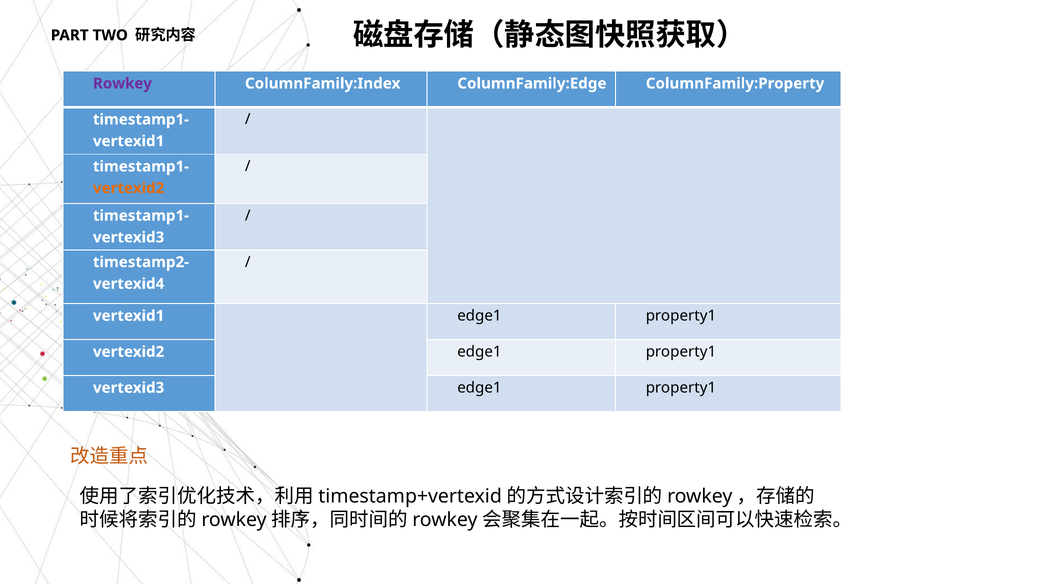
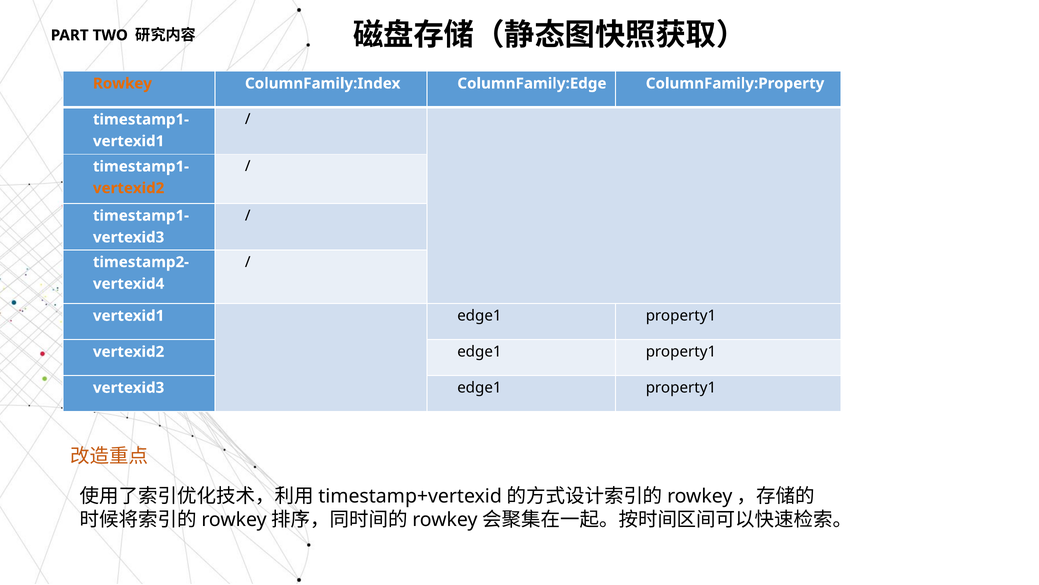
Rowkey colour: purple -> orange
